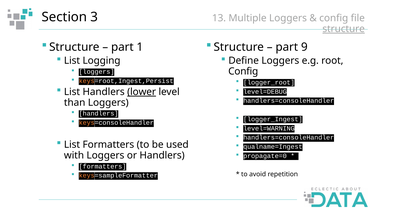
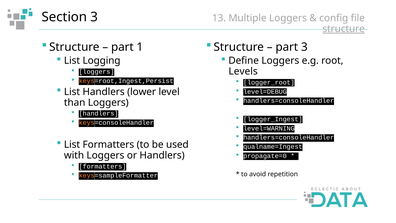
part 9: 9 -> 3
Config at (243, 71): Config -> Levels
lower underline: present -> none
